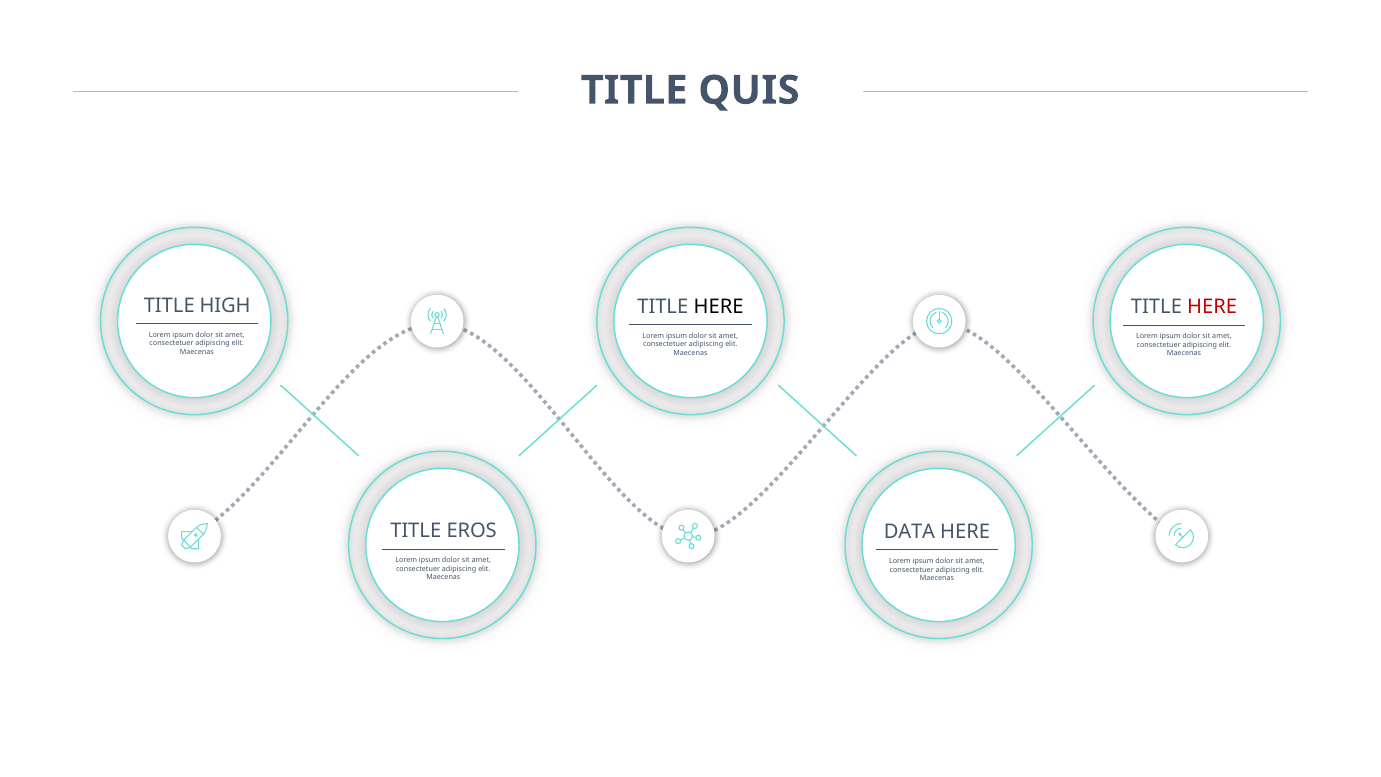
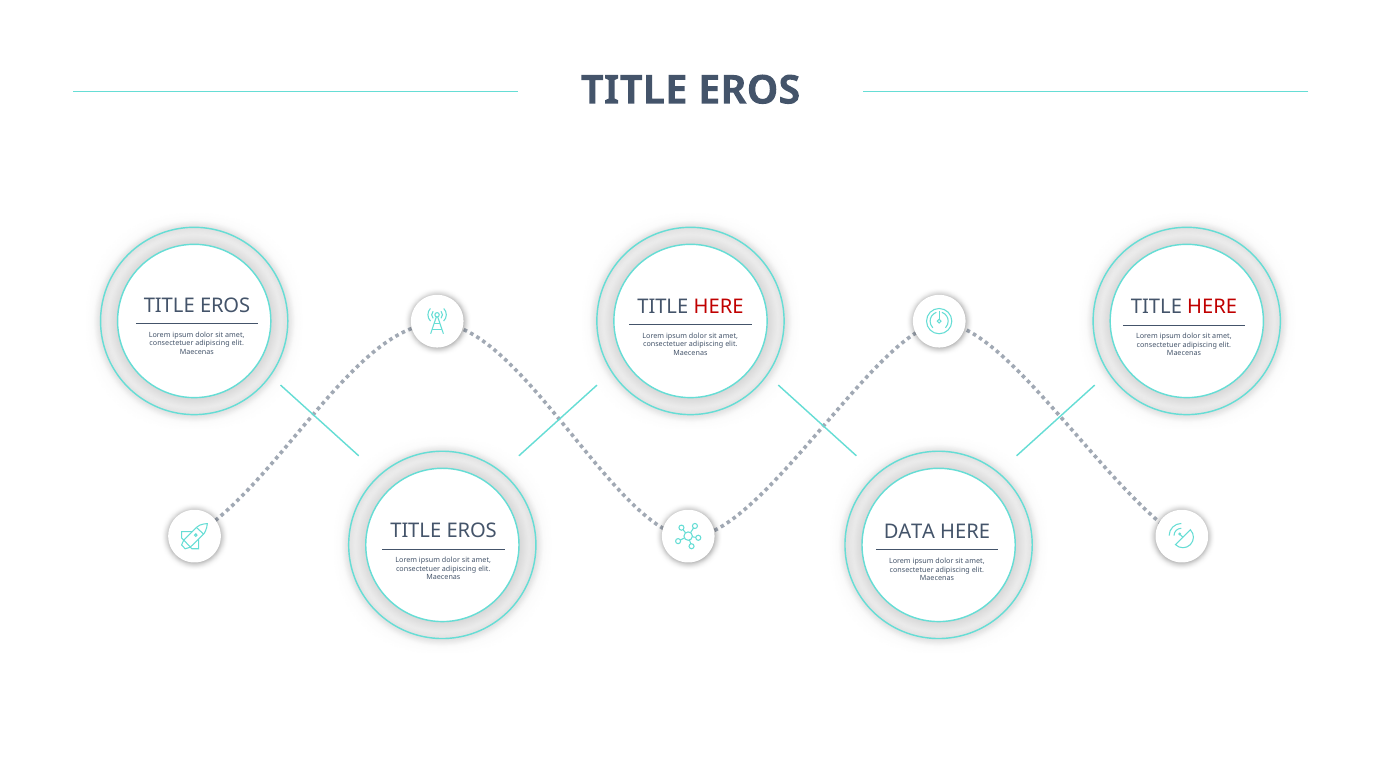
QUIS at (749, 90): QUIS -> EROS
HIGH at (225, 306): HIGH -> EROS
HERE at (719, 306) colour: black -> red
